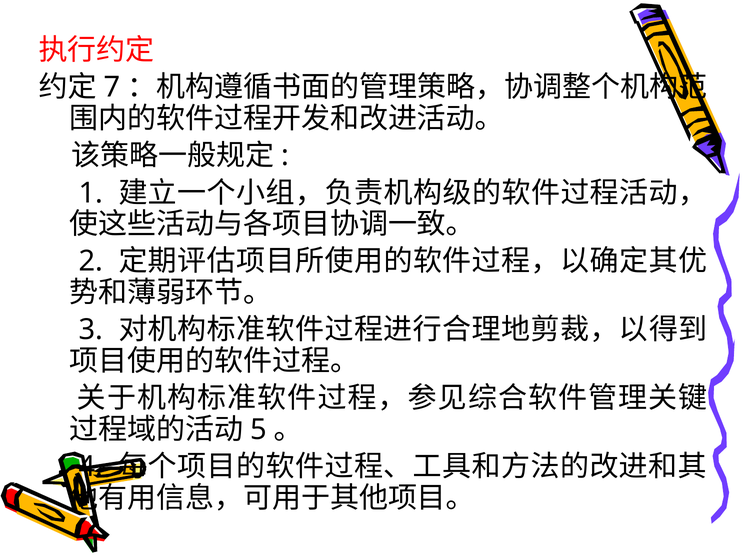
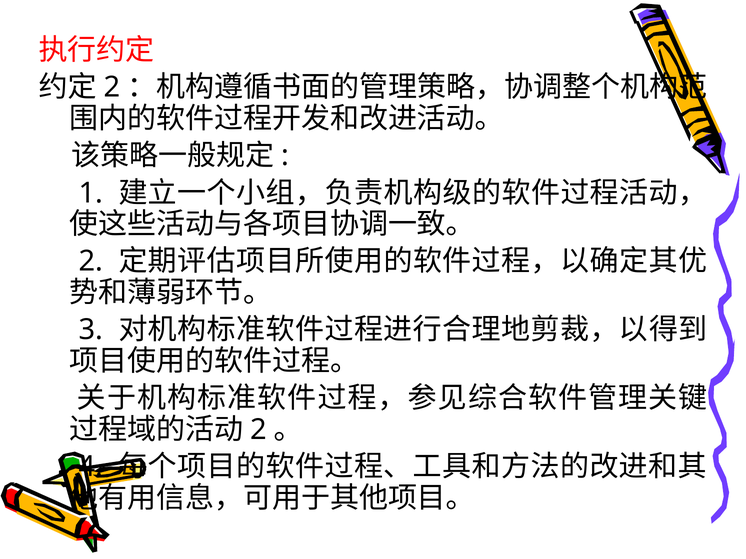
7 at (112, 87): 7 -> 2
5 at (258, 430): 5 -> 2
